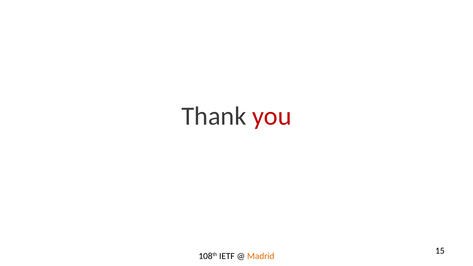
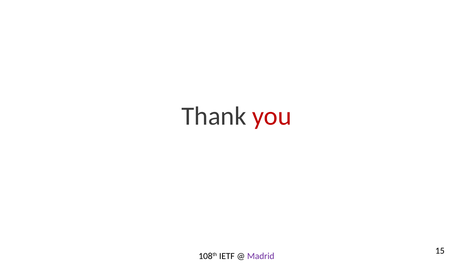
Madrid colour: orange -> purple
